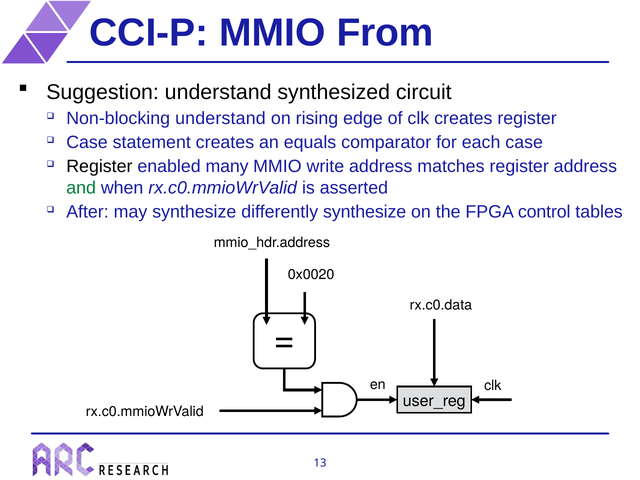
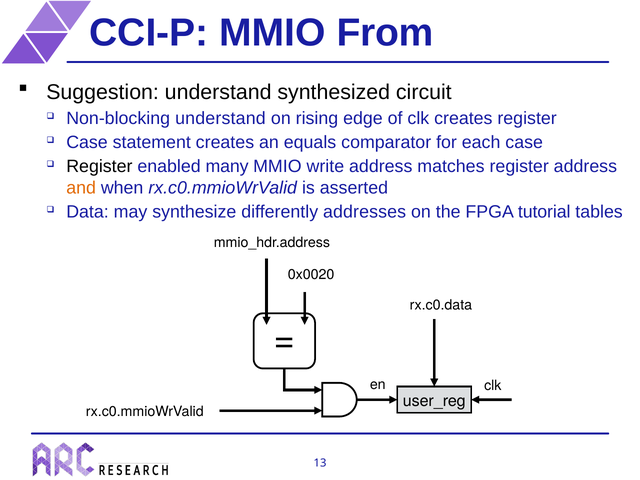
and colour: green -> orange
After: After -> Data
differently synthesize: synthesize -> addresses
control: control -> tutorial
